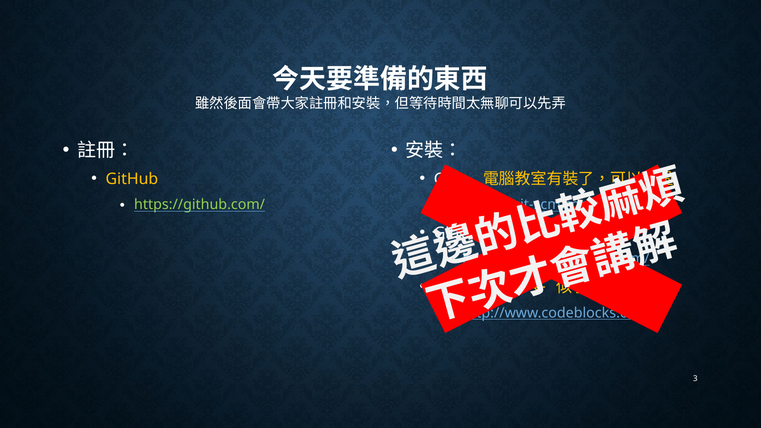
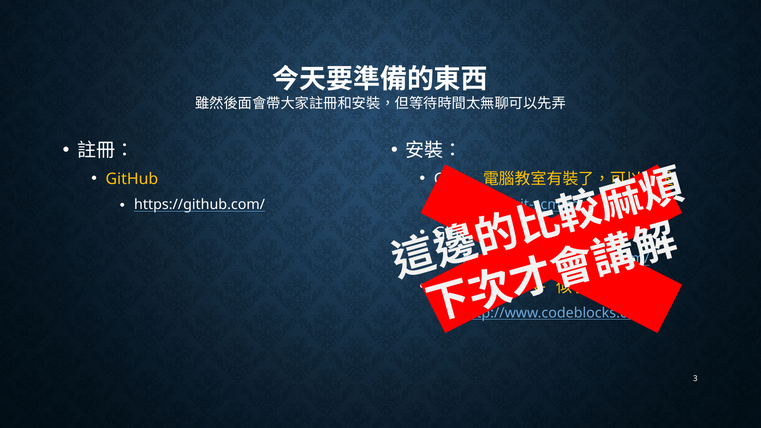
https://github.com/ colour: light green -> white
